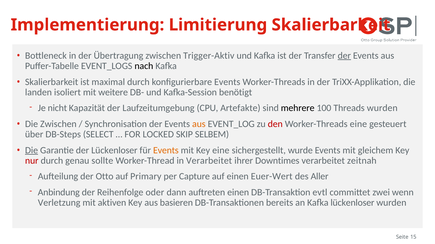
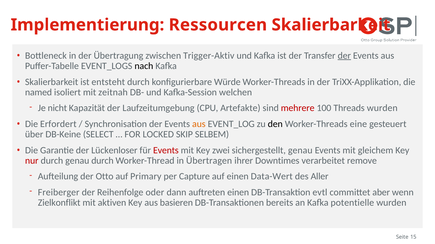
Limitierung: Limitierung -> Ressourcen
maximal: maximal -> entsteht
konfigurierbare Events: Events -> Würde
landen: landen -> named
weitere: weitere -> zeitnah
benötigt: benötigt -> welchen
mehrere colour: black -> red
Die Zwischen: Zwischen -> Erfordert
den colour: red -> black
DB-Steps: DB-Steps -> DB-Keine
Die at (32, 151) underline: present -> none
Events at (166, 151) colour: orange -> red
Key eine: eine -> zwei
sichergestellt wurde: wurde -> genau
genau sollte: sollte -> durch
in Verarbeitet: Verarbeitet -> Übertragen
zeitnah: zeitnah -> remove
Euer-Wert: Euer-Wert -> Data-Wert
Anbindung: Anbindung -> Freiberger
zwei: zwei -> aber
Verletzung: Verletzung -> Zielkonflikt
Kafka lückenloser: lückenloser -> potentielle
